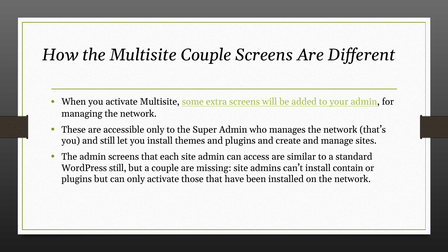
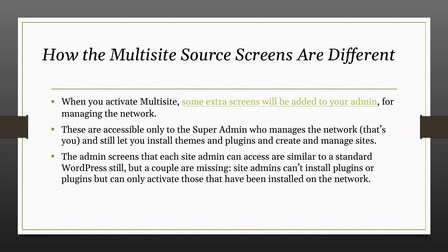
Multisite Couple: Couple -> Source
install contain: contain -> plugins
